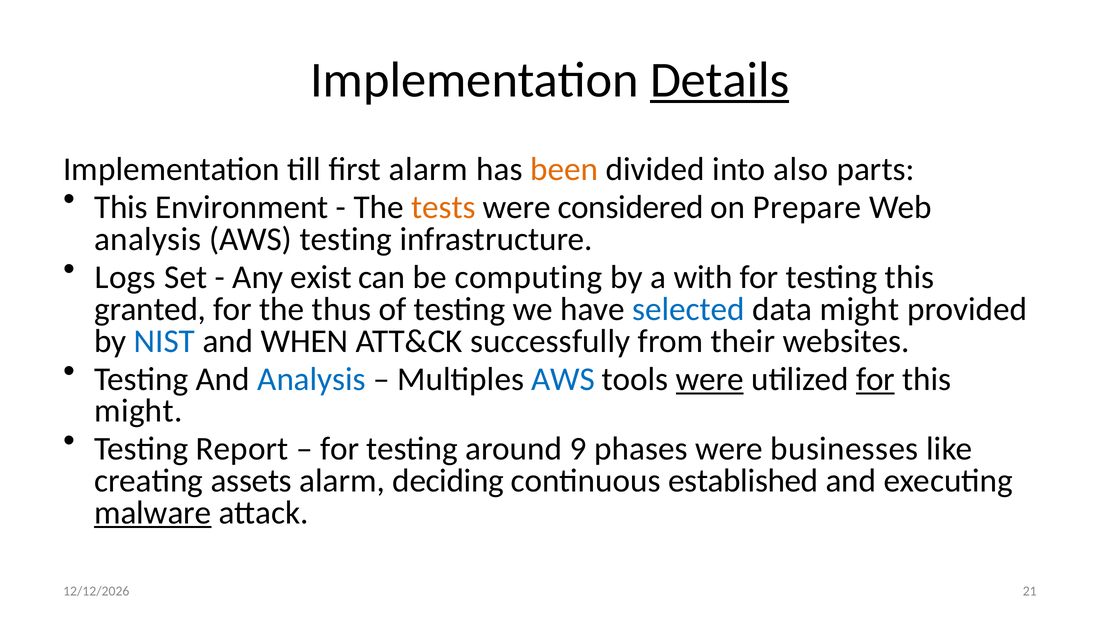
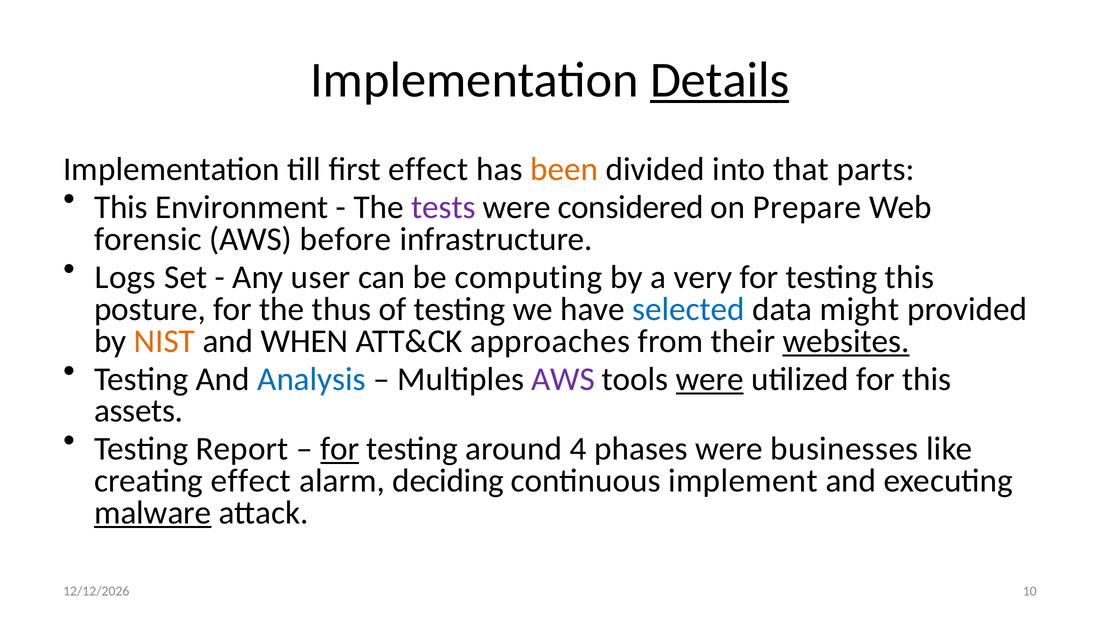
first alarm: alarm -> effect
also: also -> that
tests colour: orange -> purple
analysis at (148, 239): analysis -> forensic
AWS testing: testing -> before
exist: exist -> user
with: with -> very
granted: granted -> posture
NIST colour: blue -> orange
successfully: successfully -> approaches
websites underline: none -> present
AWS at (563, 379) colour: blue -> purple
for at (876, 379) underline: present -> none
might at (138, 411): might -> assets
for at (340, 449) underline: none -> present
9: 9 -> 4
creating assets: assets -> effect
established: established -> implement
21: 21 -> 10
